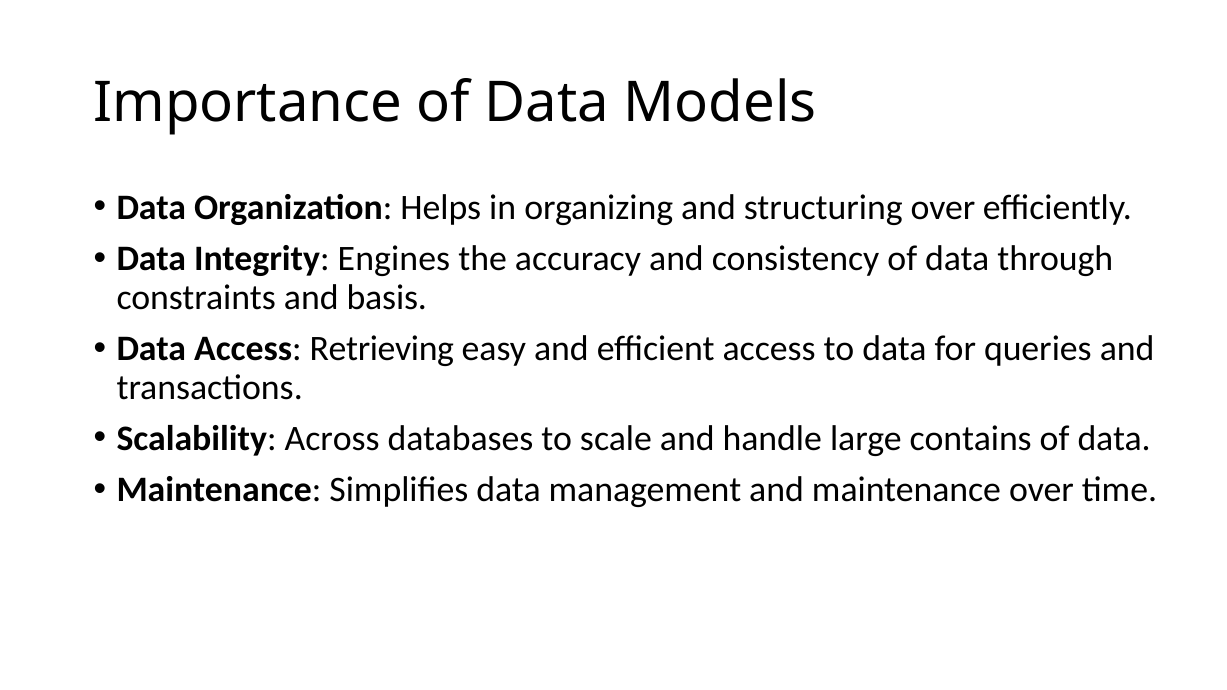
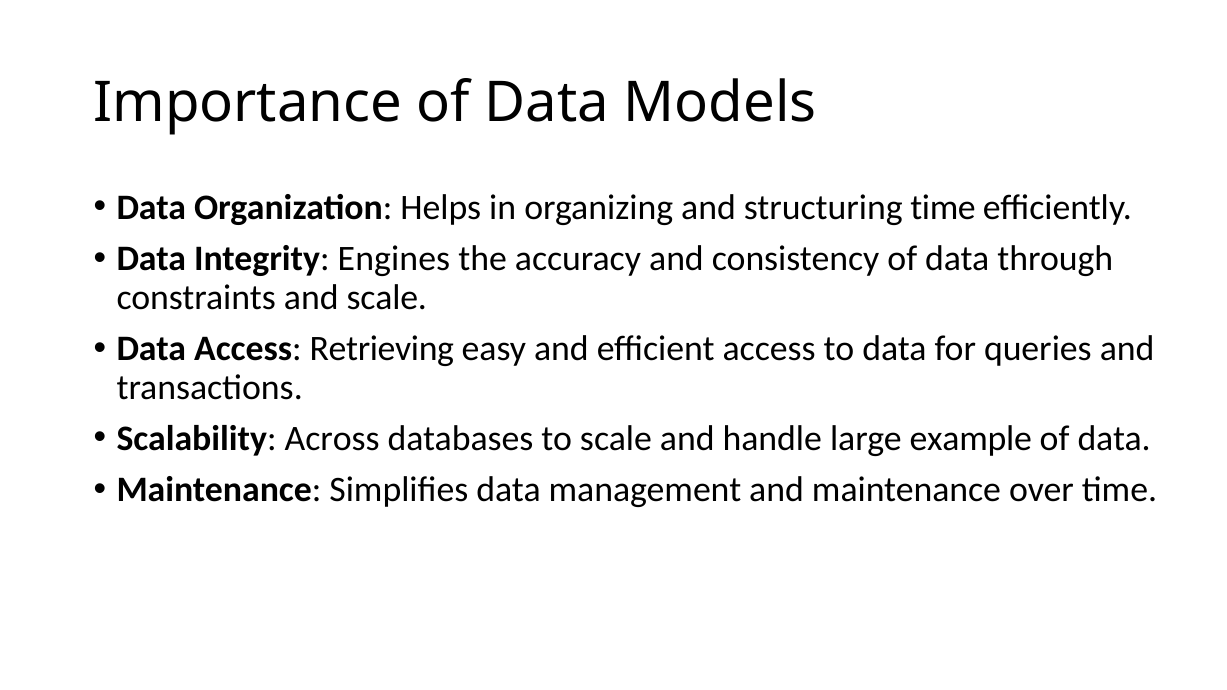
structuring over: over -> time
and basis: basis -> scale
contains: contains -> example
